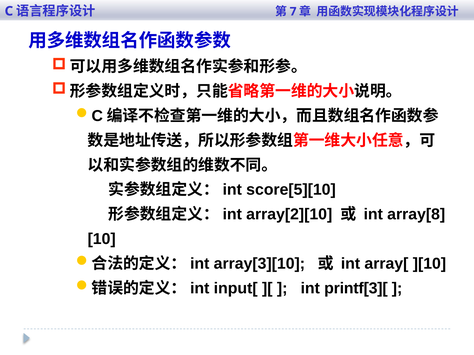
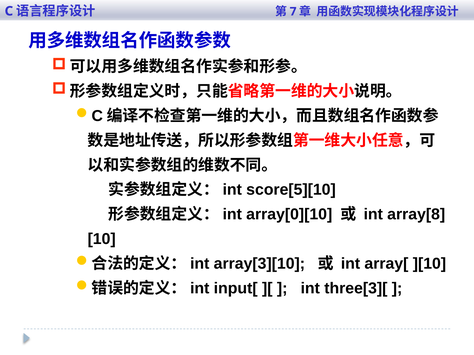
array[2][10: array[2][10 -> array[0][10
printf[3][: printf[3][ -> three[3][
